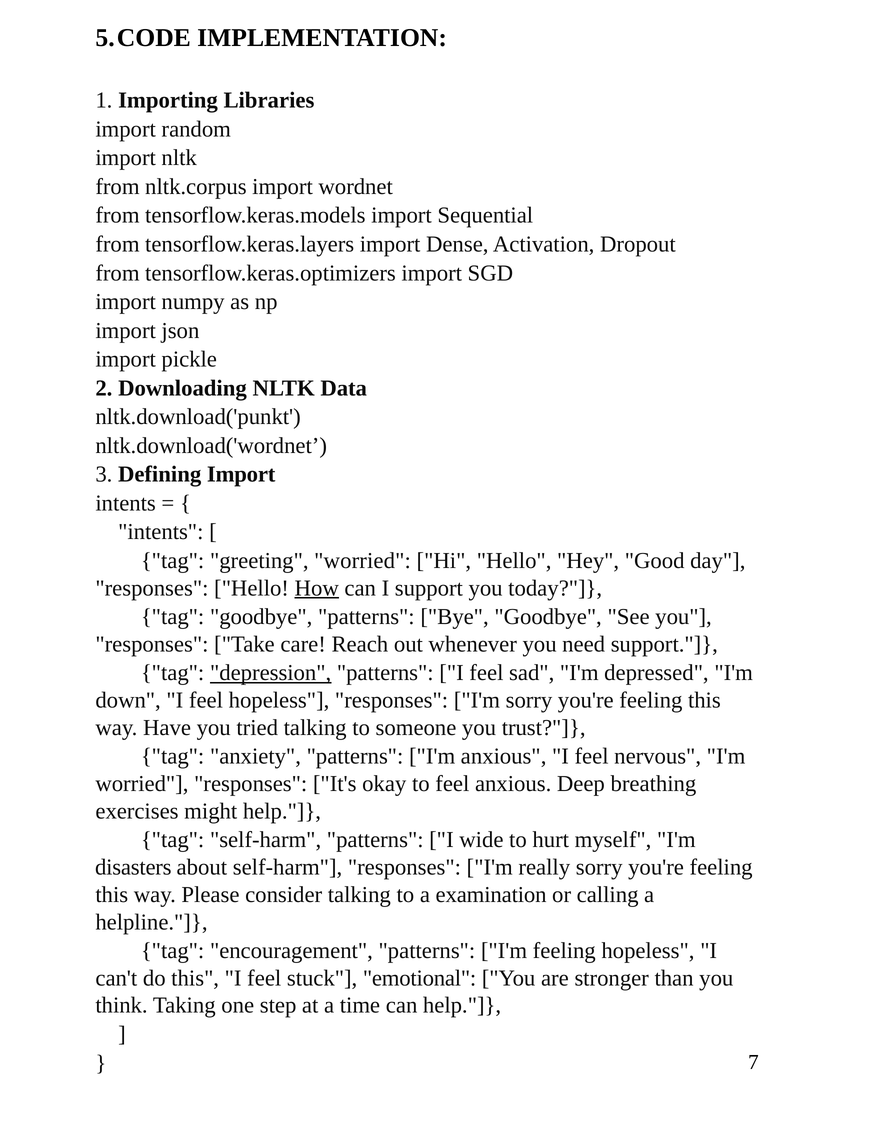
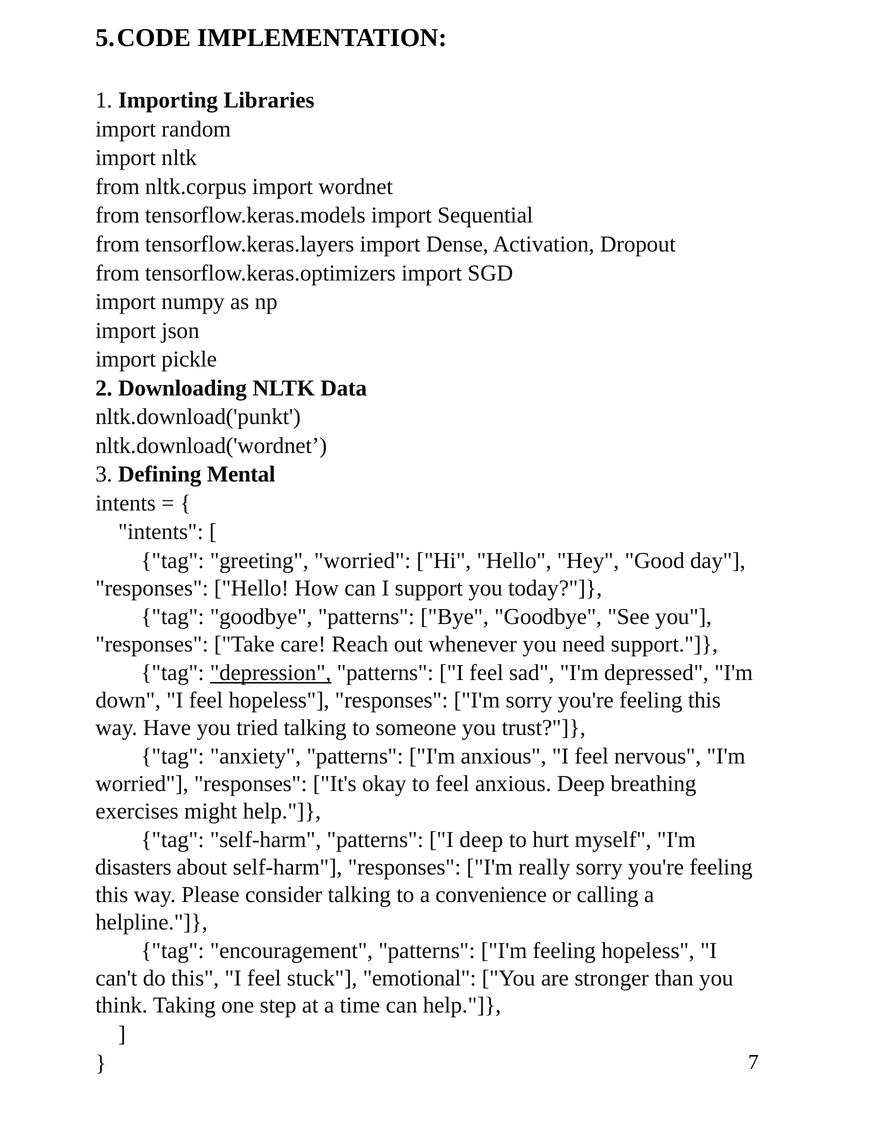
Defining Import: Import -> Mental
How underline: present -> none
I wide: wide -> deep
examination: examination -> convenience
